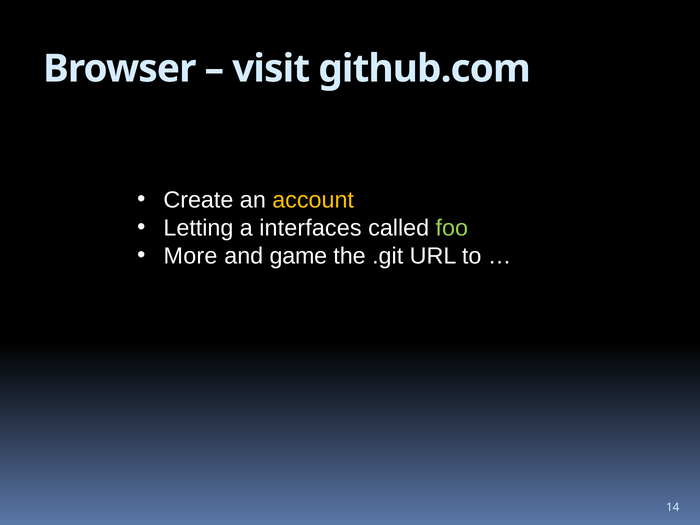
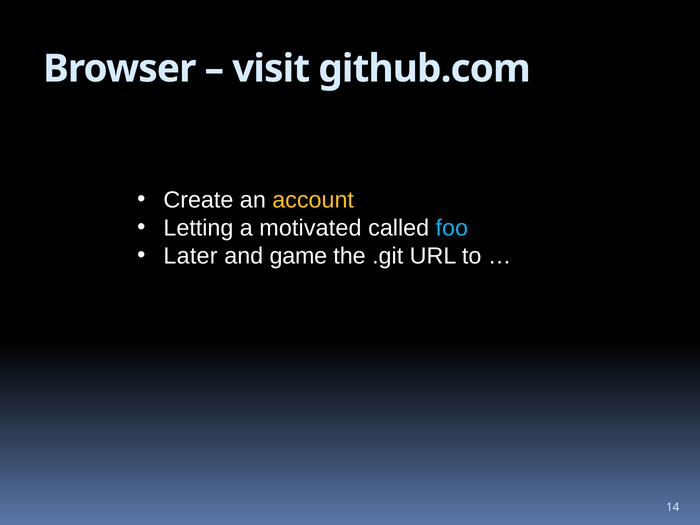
interfaces: interfaces -> motivated
foo colour: light green -> light blue
More: More -> Later
